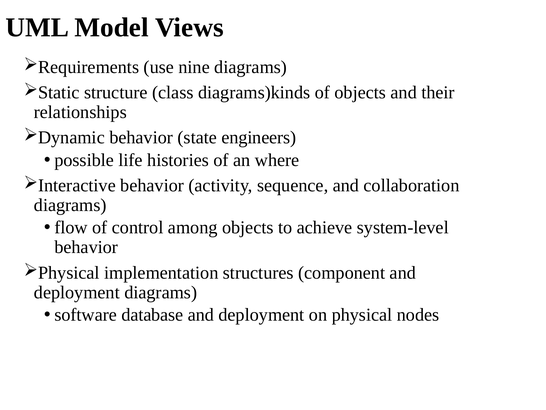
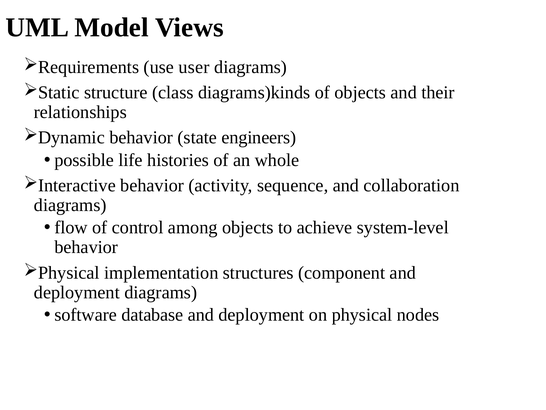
nine: nine -> user
where: where -> whole
